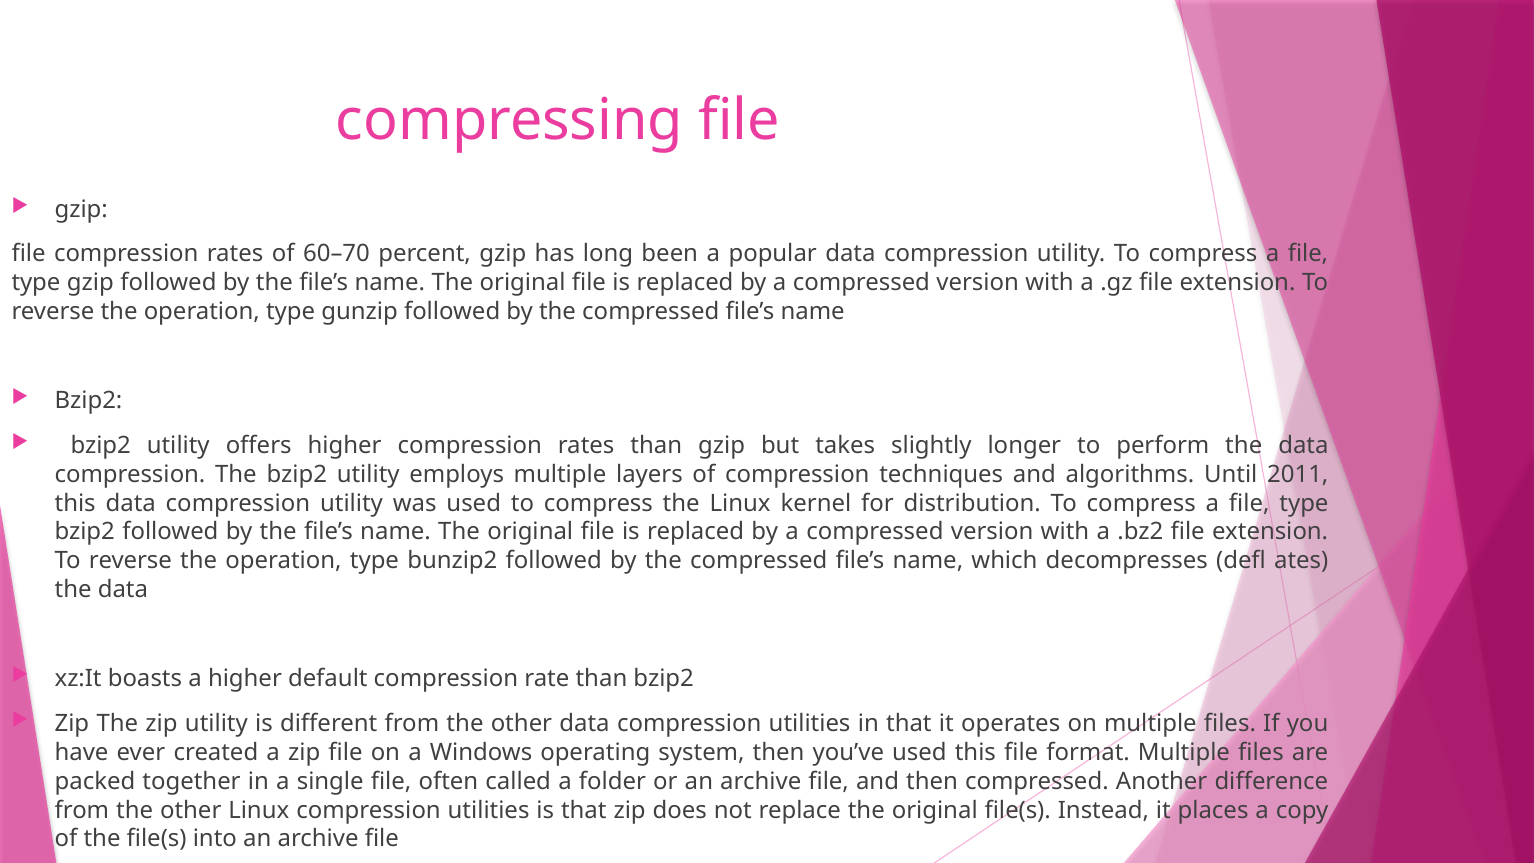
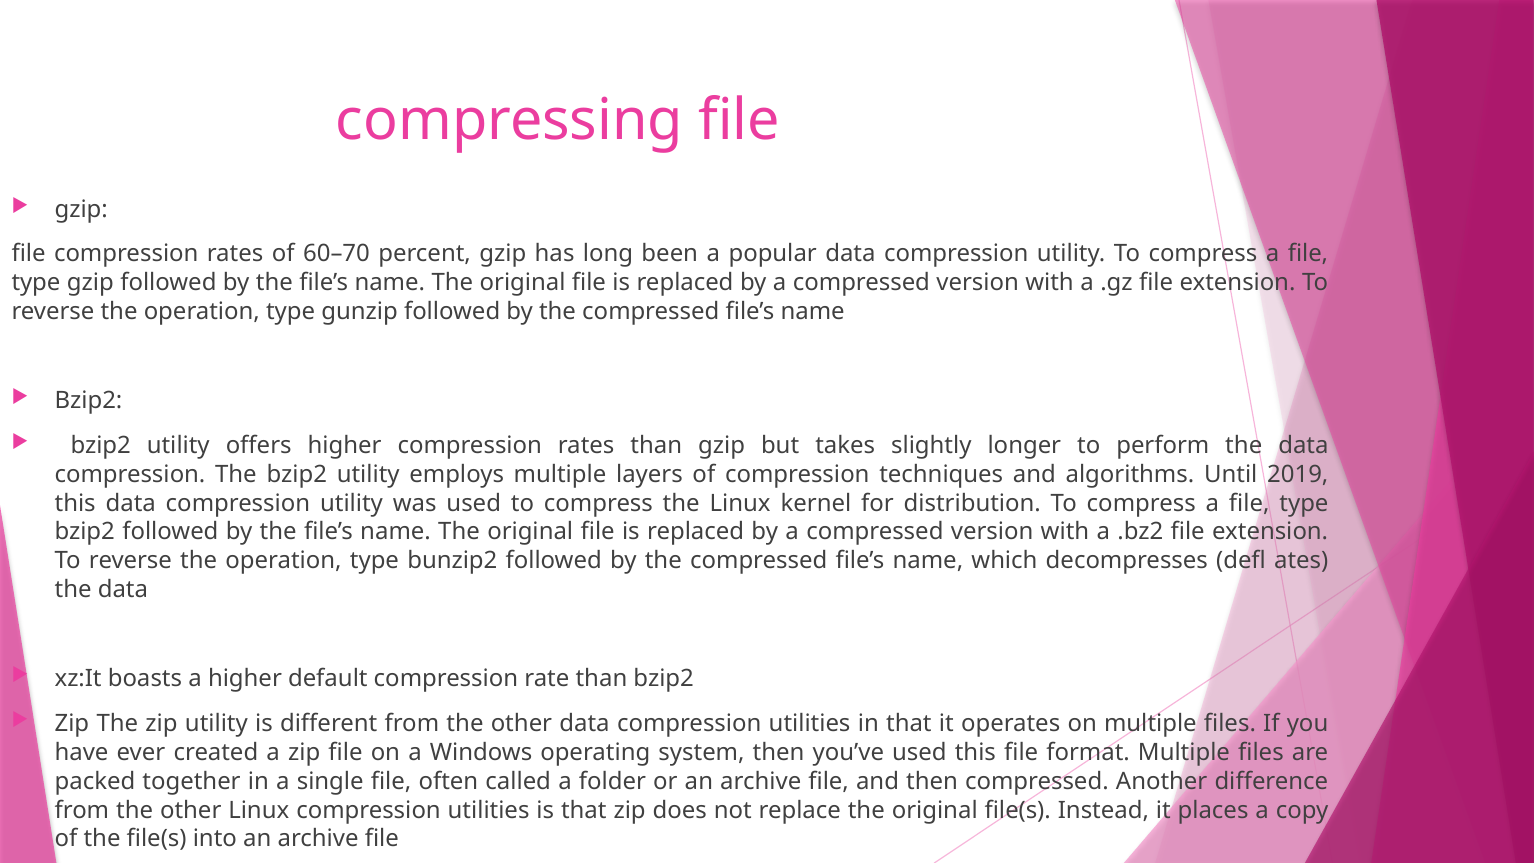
2011: 2011 -> 2019
